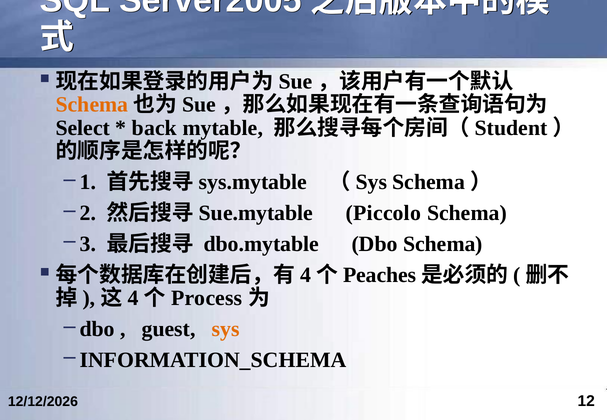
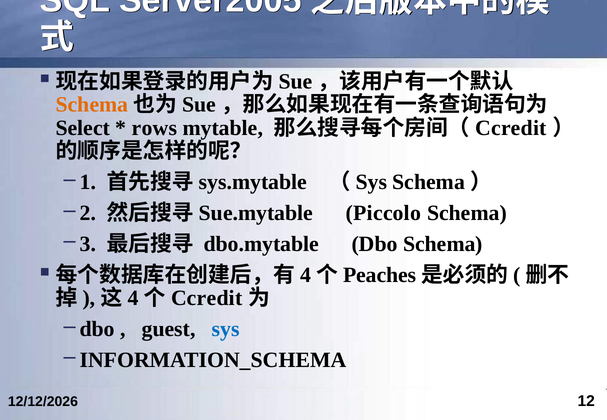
back: back -> rows
Student at (511, 128): Student -> Ccredit
Process at (207, 298): Process -> Ccredit
sys at (226, 329) colour: orange -> blue
